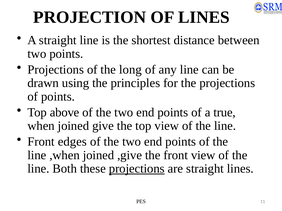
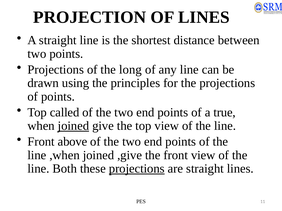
above: above -> called
joined at (73, 126) underline: none -> present
edges: edges -> above
